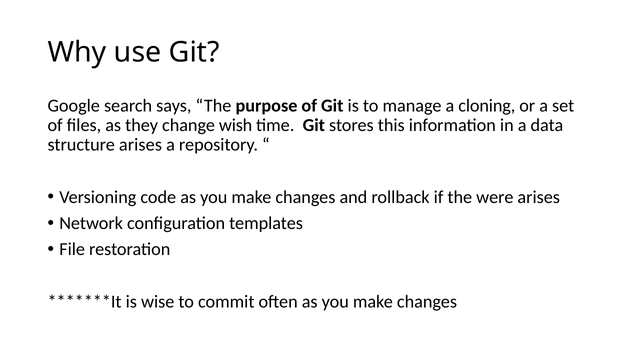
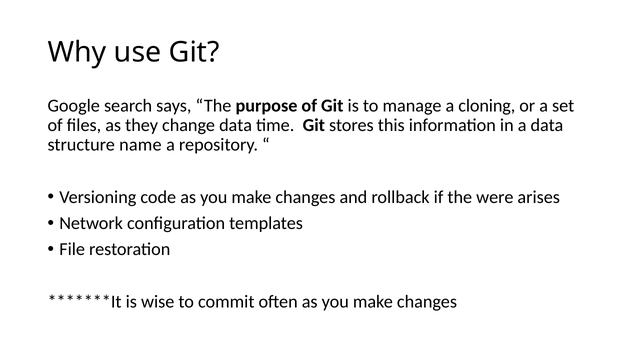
change wish: wish -> data
structure arises: arises -> name
